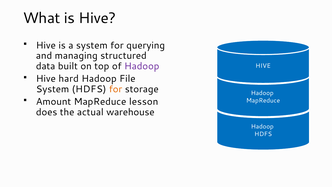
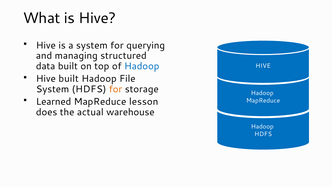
Hadoop at (142, 66) colour: purple -> blue
Hive hard: hard -> built
Amount: Amount -> Learned
